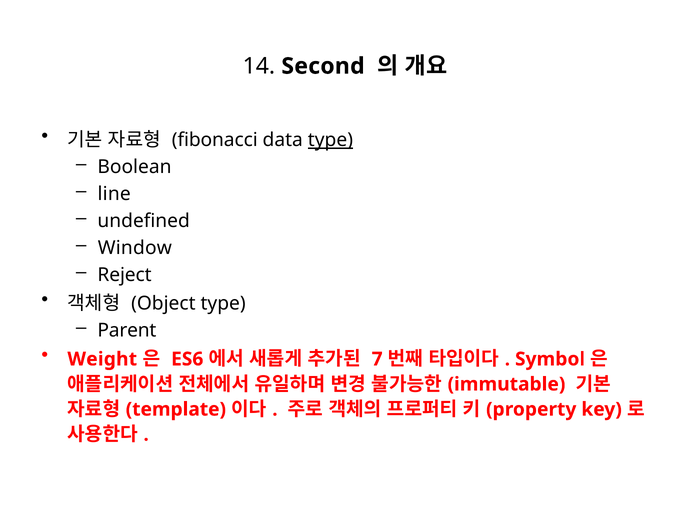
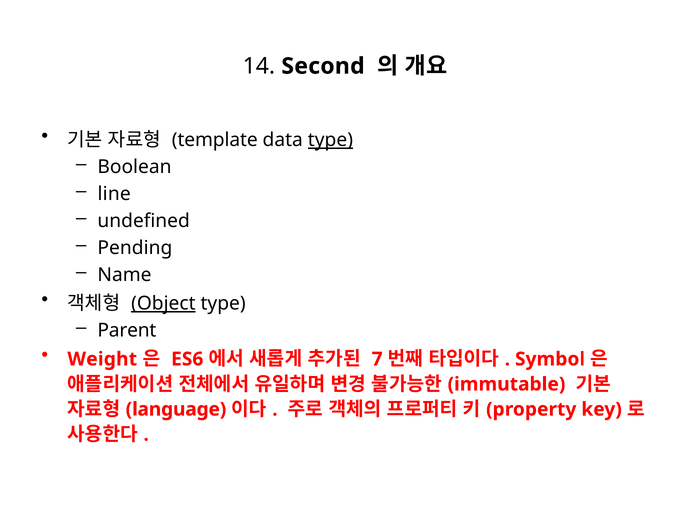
fibonacci: fibonacci -> template
Window: Window -> Pending
Reject: Reject -> Name
Object underline: none -> present
template: template -> language
